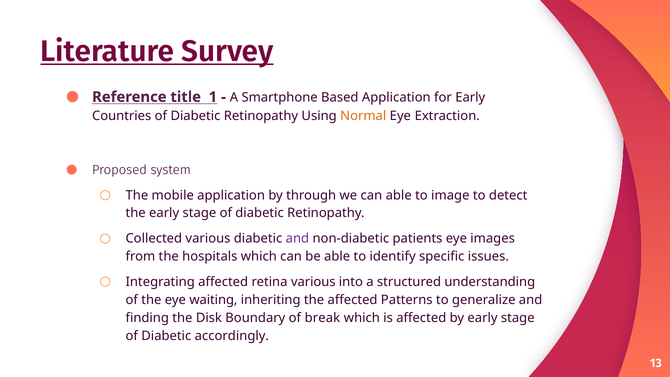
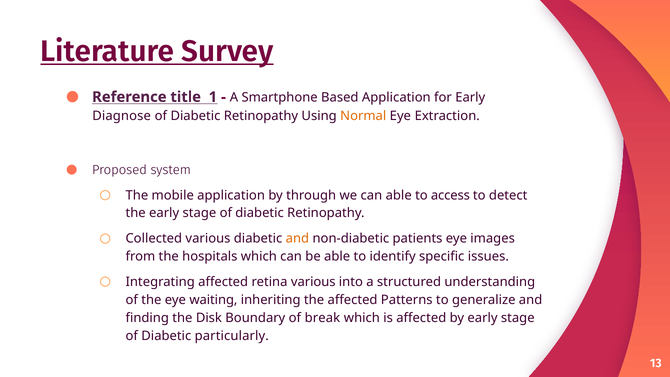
Countries: Countries -> Diagnose
image: image -> access
and at (297, 239) colour: purple -> orange
accordingly: accordingly -> particularly
